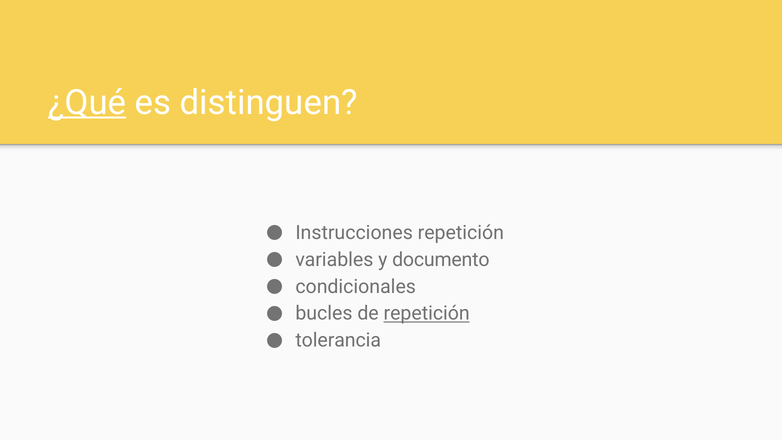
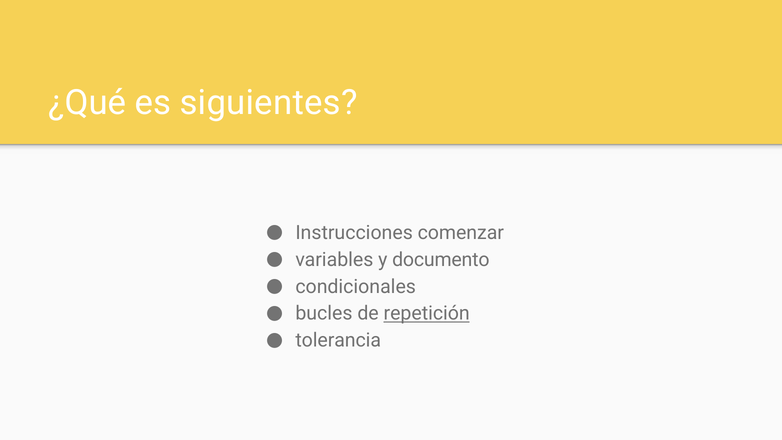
¿Qué underline: present -> none
distinguen: distinguen -> siguientes
Instrucciones repetición: repetición -> comenzar
